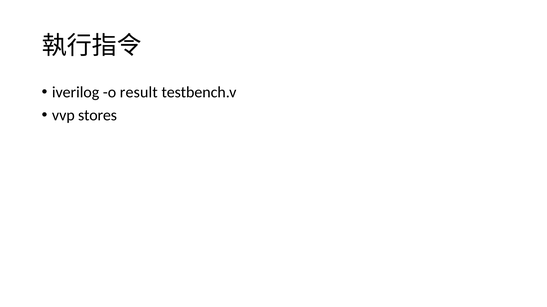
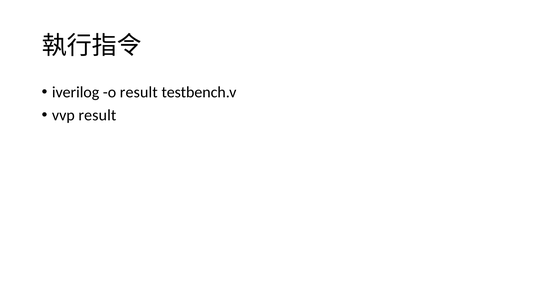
vvp stores: stores -> result
